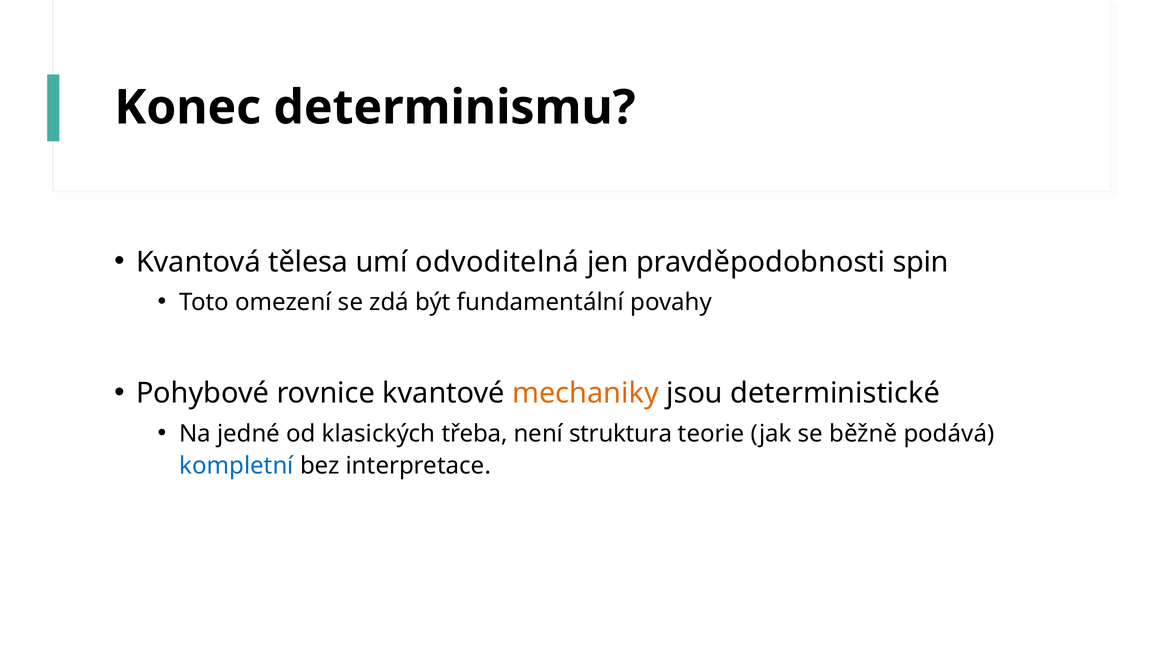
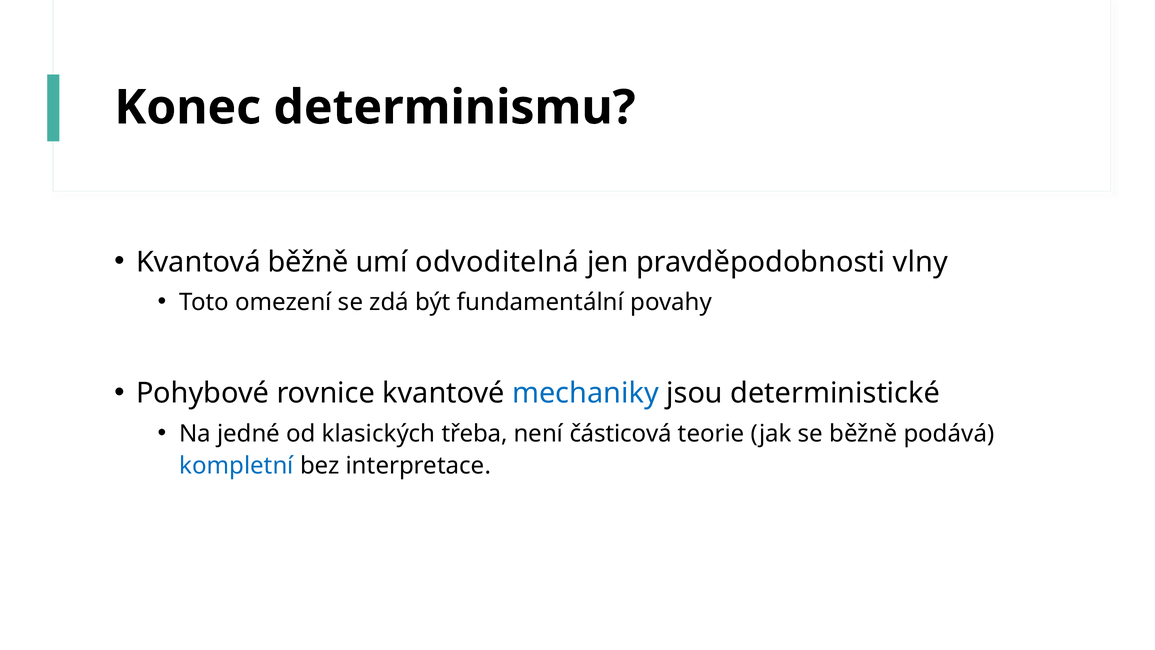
Kvantová tělesa: tělesa -> běžně
spin: spin -> vlny
mechaniky colour: orange -> blue
struktura: struktura -> částicová
